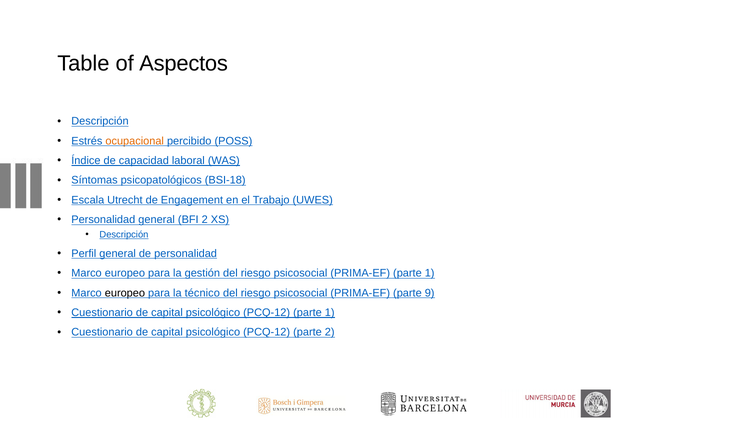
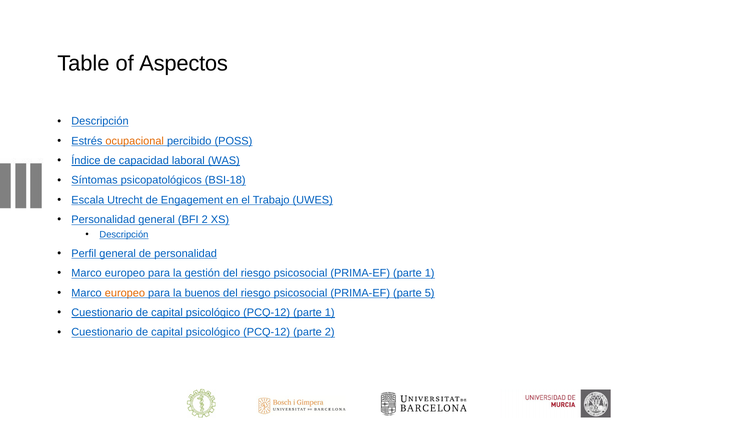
europeo at (125, 293) colour: black -> orange
técnico: técnico -> buenos
9: 9 -> 5
